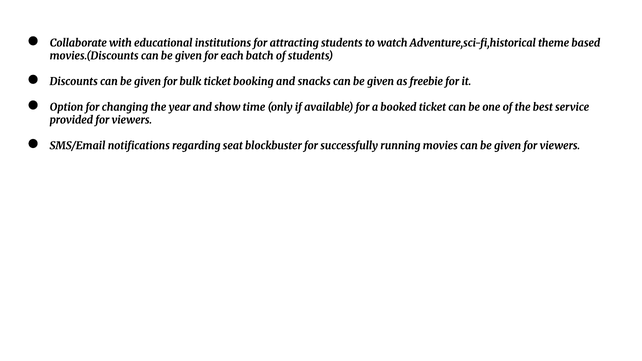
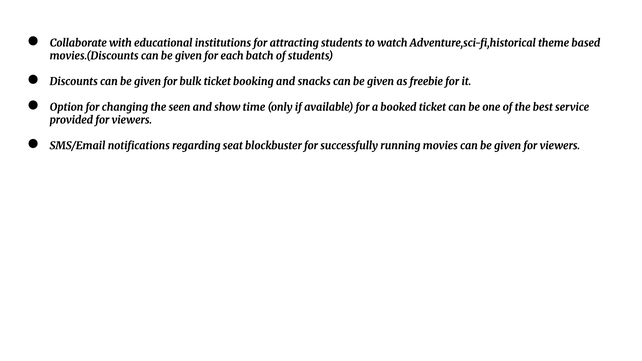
year: year -> seen
